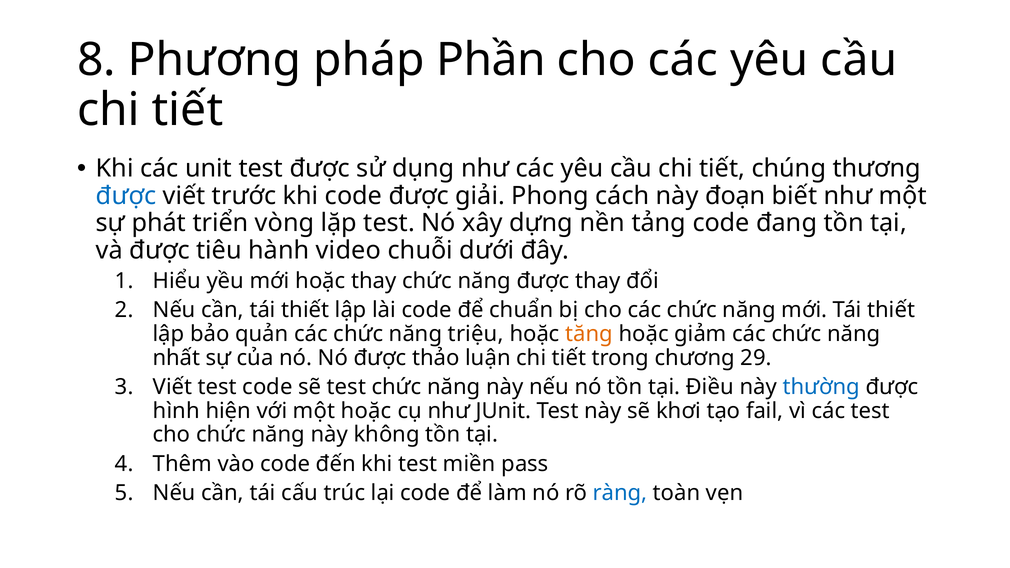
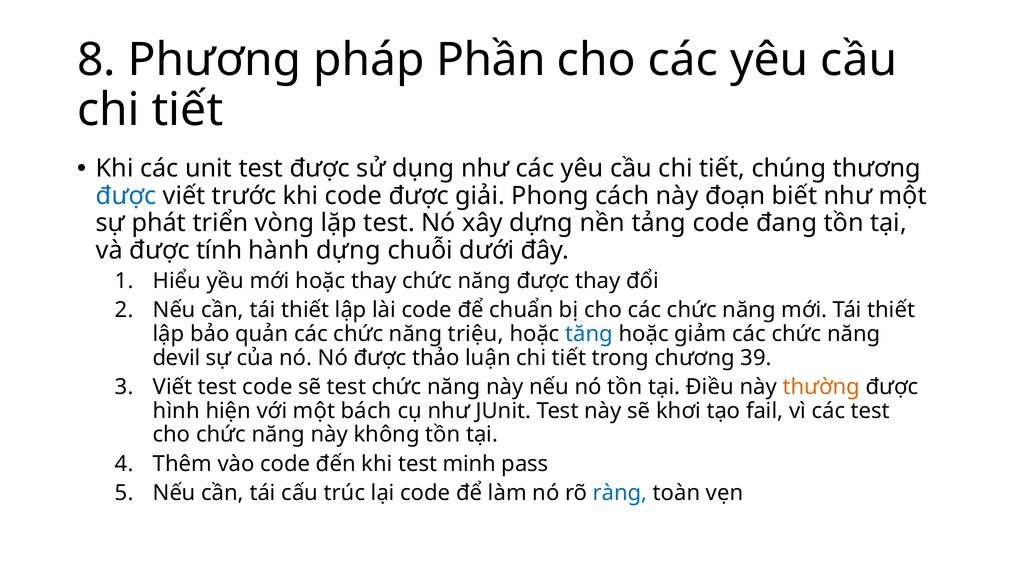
tiêu: tiêu -> tính
hành video: video -> dựng
tăng colour: orange -> blue
nhất: nhất -> devil
29: 29 -> 39
thường colour: blue -> orange
một hoặc: hoặc -> bách
miền: miền -> minh
